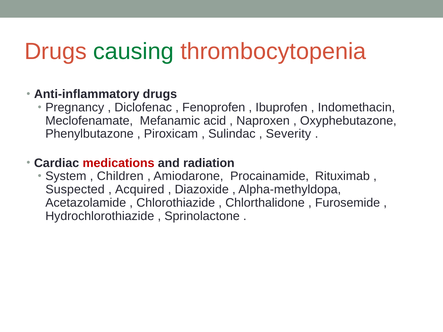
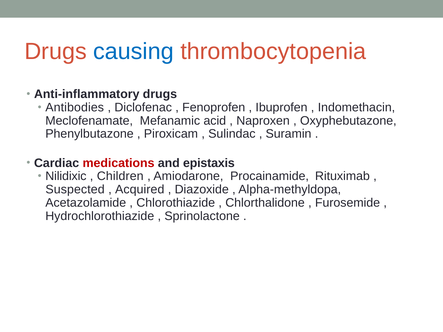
causing colour: green -> blue
Pregnancy: Pregnancy -> Antibodies
Severity: Severity -> Suramin
radiation: radiation -> epistaxis
System: System -> Nilidixic
